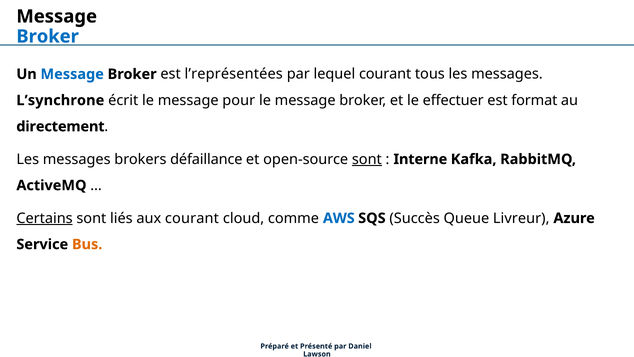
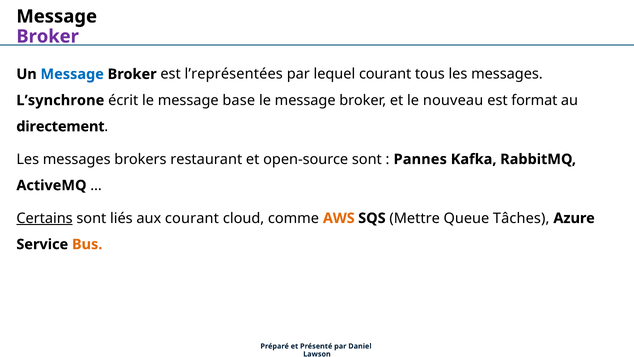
Broker at (48, 36) colour: blue -> purple
pour: pour -> base
effectuer: effectuer -> nouveau
défaillance: défaillance -> restaurant
sont at (367, 159) underline: present -> none
Interne: Interne -> Pannes
AWS colour: blue -> orange
Succès: Succès -> Mettre
Livreur: Livreur -> Tâches
